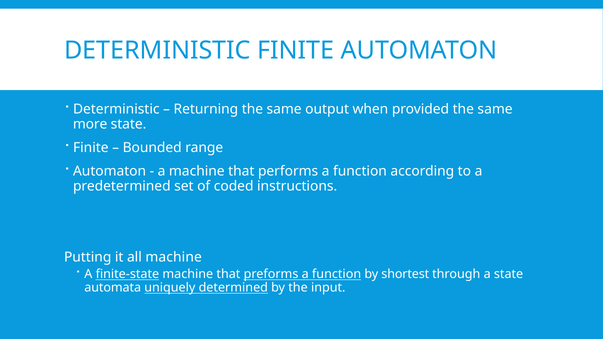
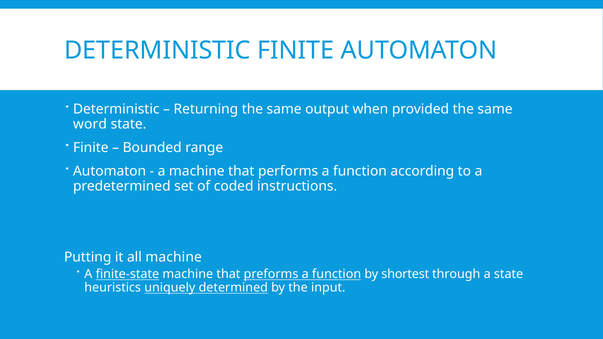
more: more -> word
automata: automata -> heuristics
